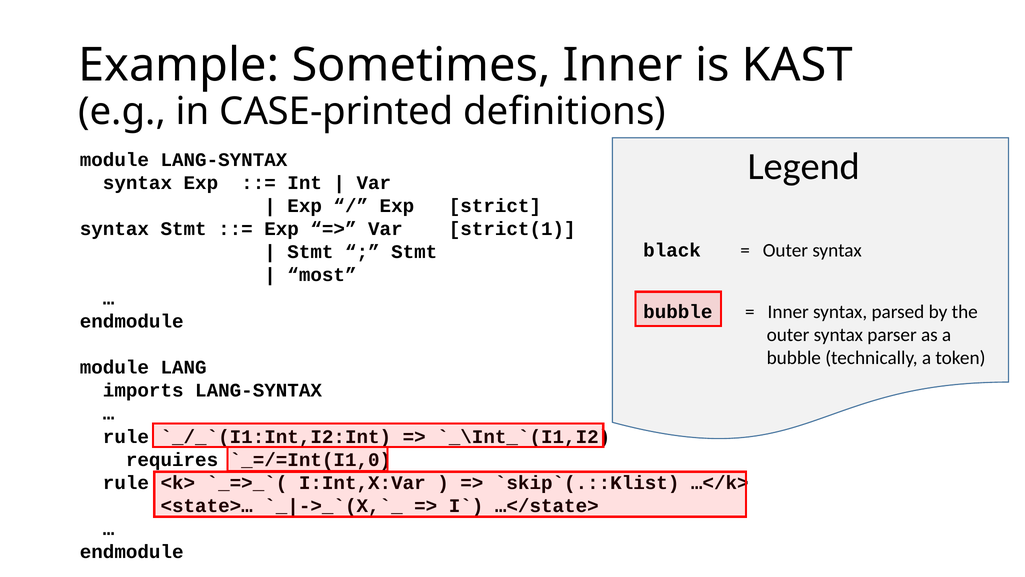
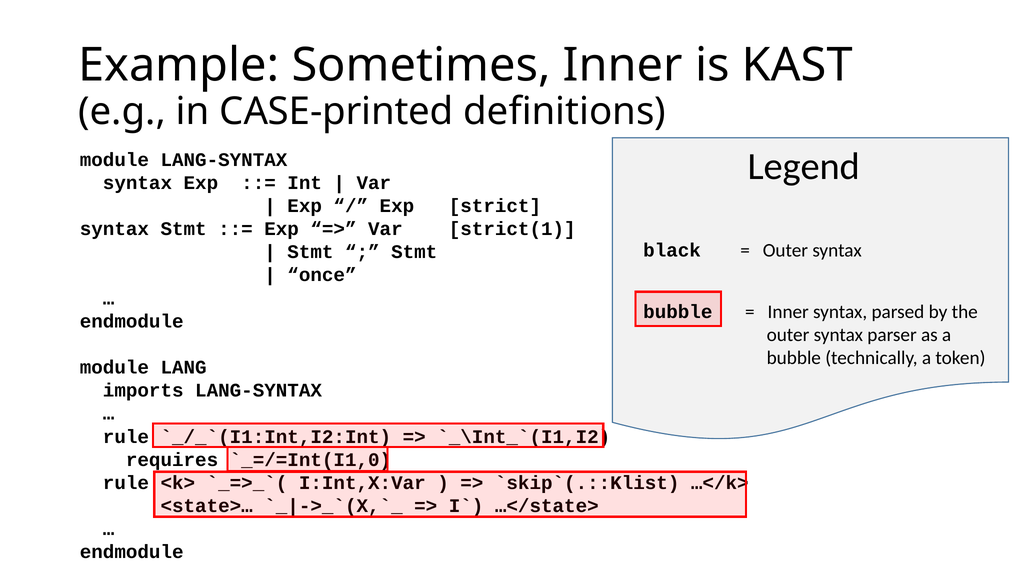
most: most -> once
